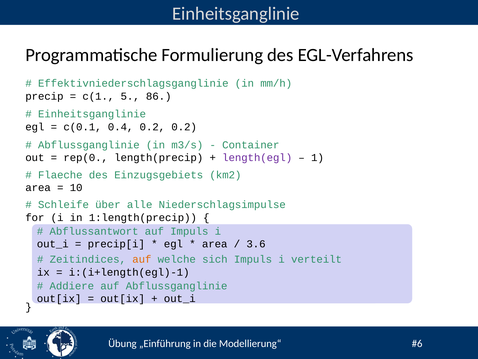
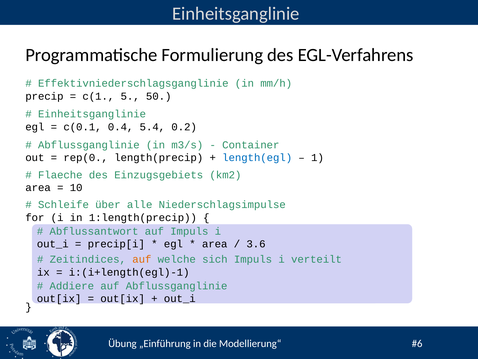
86: 86 -> 50
0.4 0.2: 0.2 -> 5.4
length(egl colour: purple -> blue
